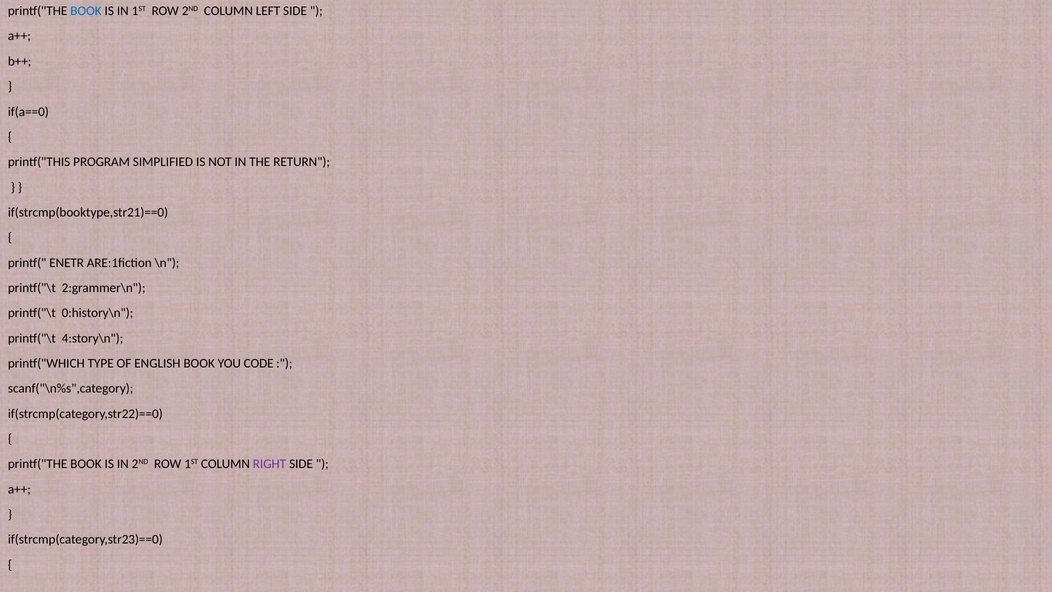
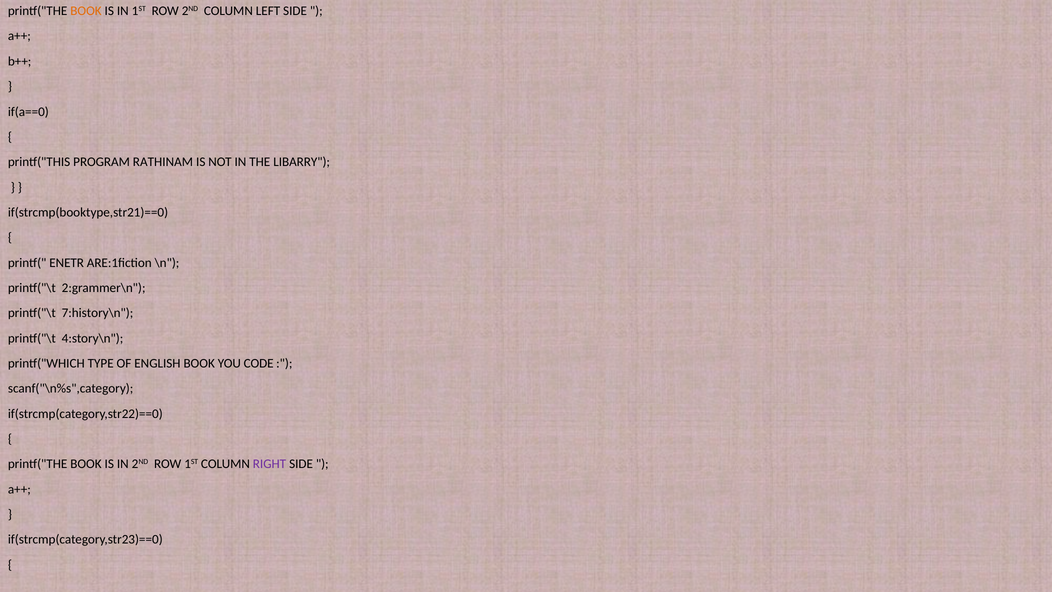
BOOK at (86, 11) colour: blue -> orange
SIMPLIFIED: SIMPLIFIED -> RATHINAM
RETURN: RETURN -> LIBARRY
0:history\n: 0:history\n -> 7:history\n
